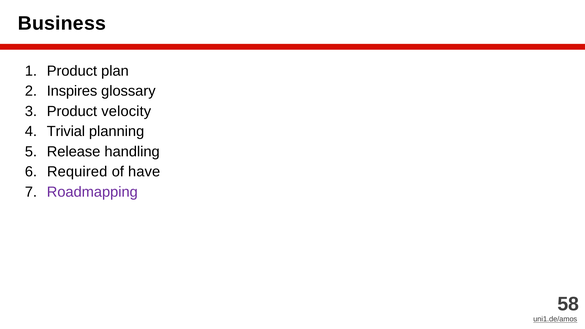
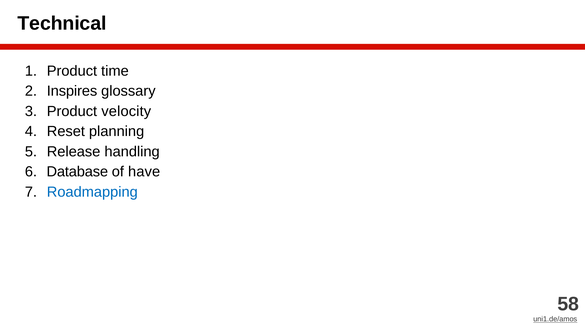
Business: Business -> Technical
plan: plan -> time
Trivial: Trivial -> Reset
Required: Required -> Database
Roadmapping colour: purple -> blue
